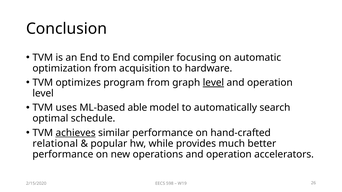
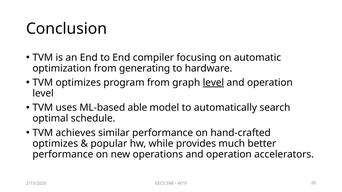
acquisition: acquisition -> generating
achieves underline: present -> none
relational at (55, 144): relational -> optimizes
